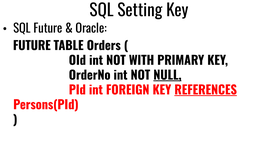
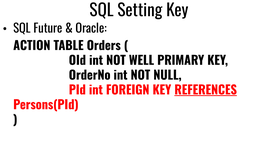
FUTURE at (32, 46): FUTURE -> ACTION
WITH: WITH -> WELL
NULL underline: present -> none
